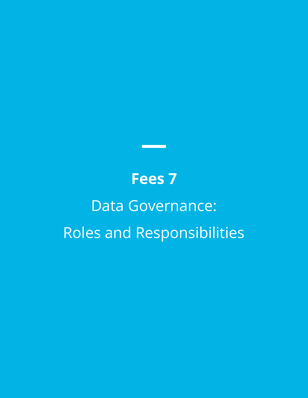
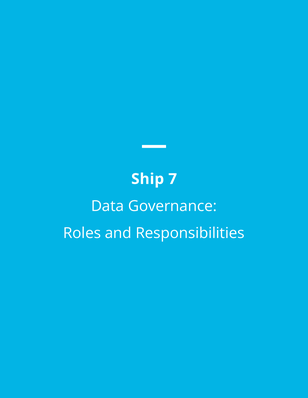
Fees: Fees -> Ship
